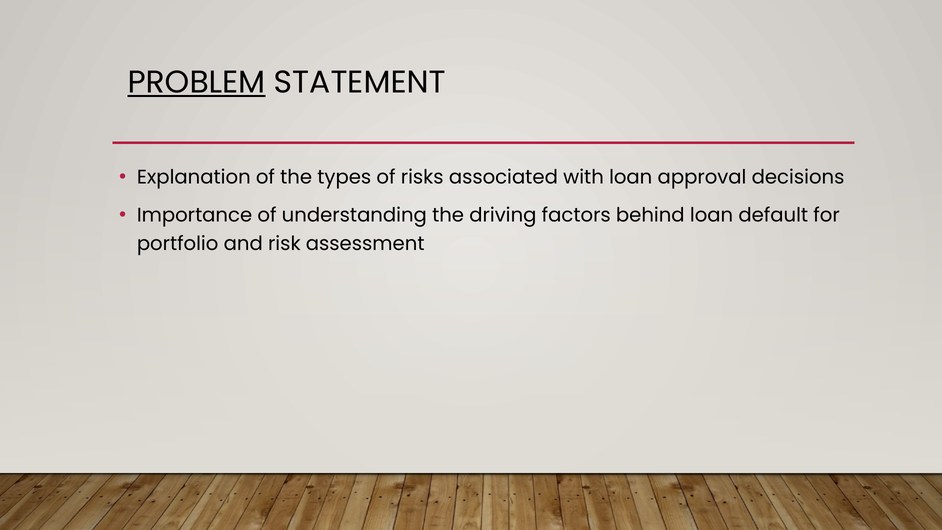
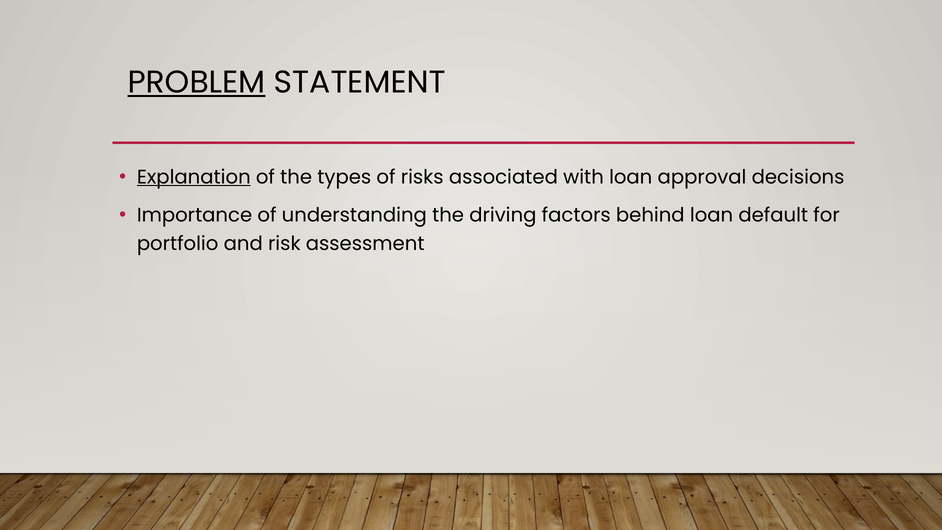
Explanation underline: none -> present
